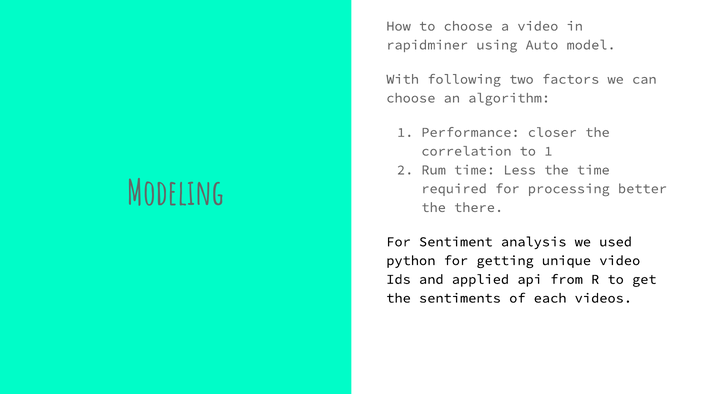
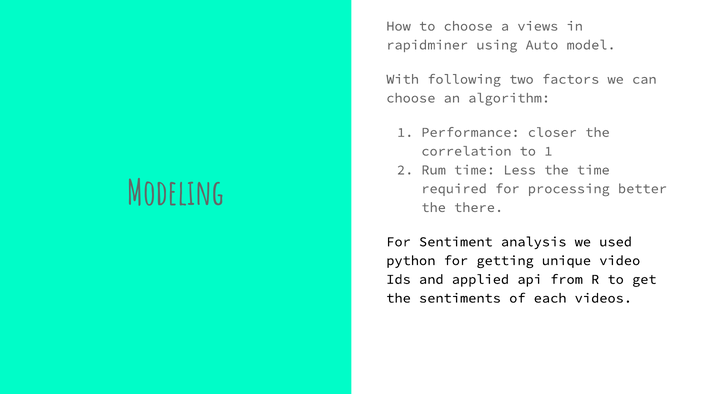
a video: video -> views
